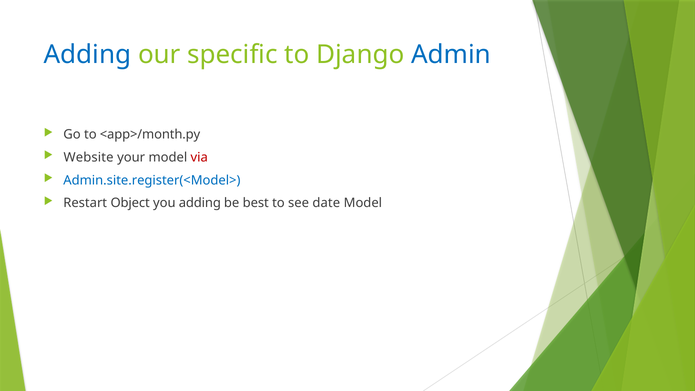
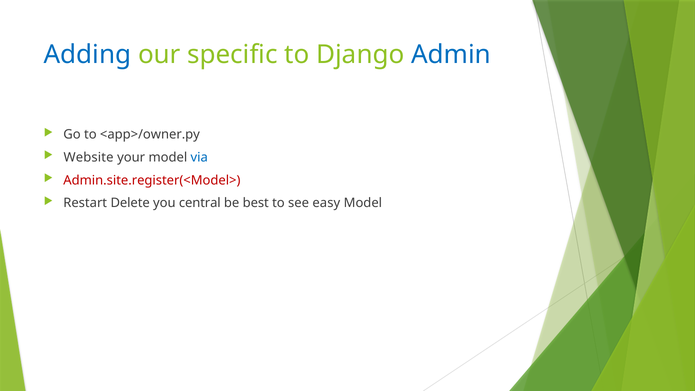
<app>/month.py: <app>/month.py -> <app>/owner.py
via colour: red -> blue
Admin.site.register(<Model> colour: blue -> red
Object: Object -> Delete
you adding: adding -> central
date: date -> easy
